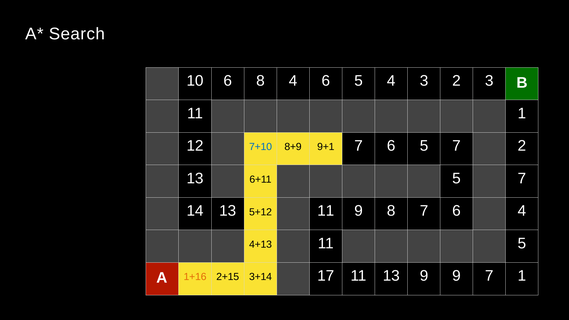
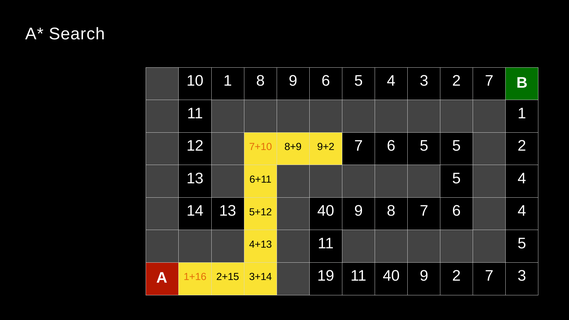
10 6: 6 -> 1
8 4: 4 -> 9
3 2 3: 3 -> 7
7+10 colour: blue -> orange
9+1: 9+1 -> 9+2
6 5 7: 7 -> 5
6+11 5 7: 7 -> 4
5+12 11: 11 -> 40
17: 17 -> 19
11 13: 13 -> 40
9 9: 9 -> 2
7 1: 1 -> 3
